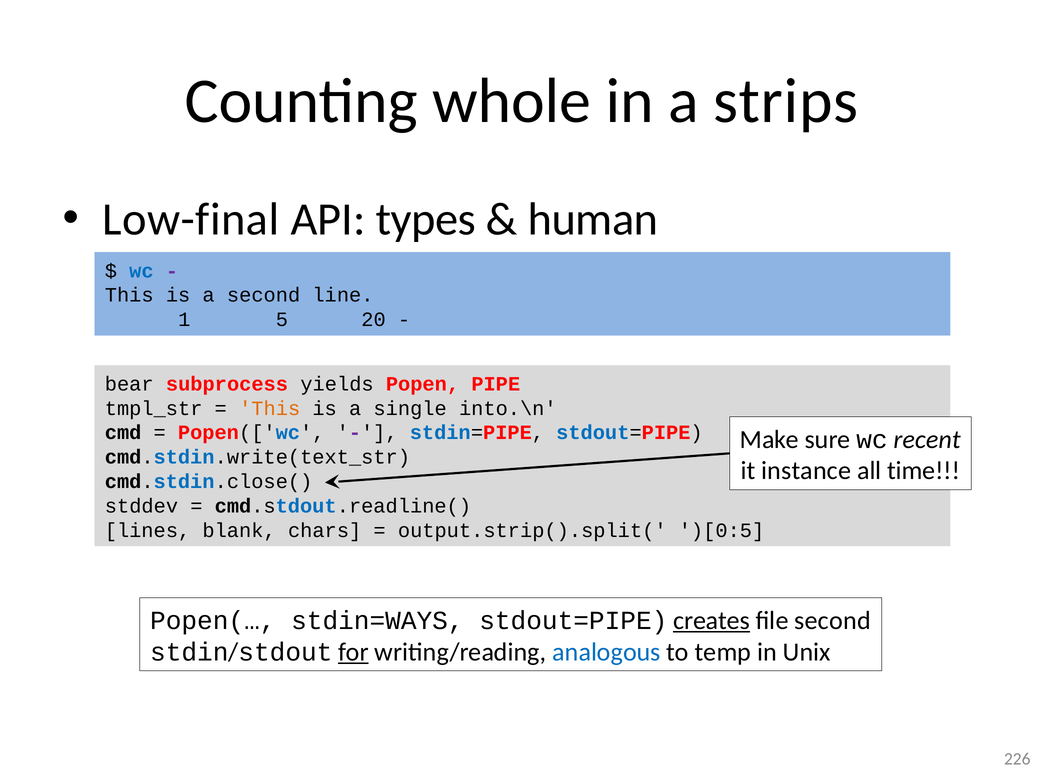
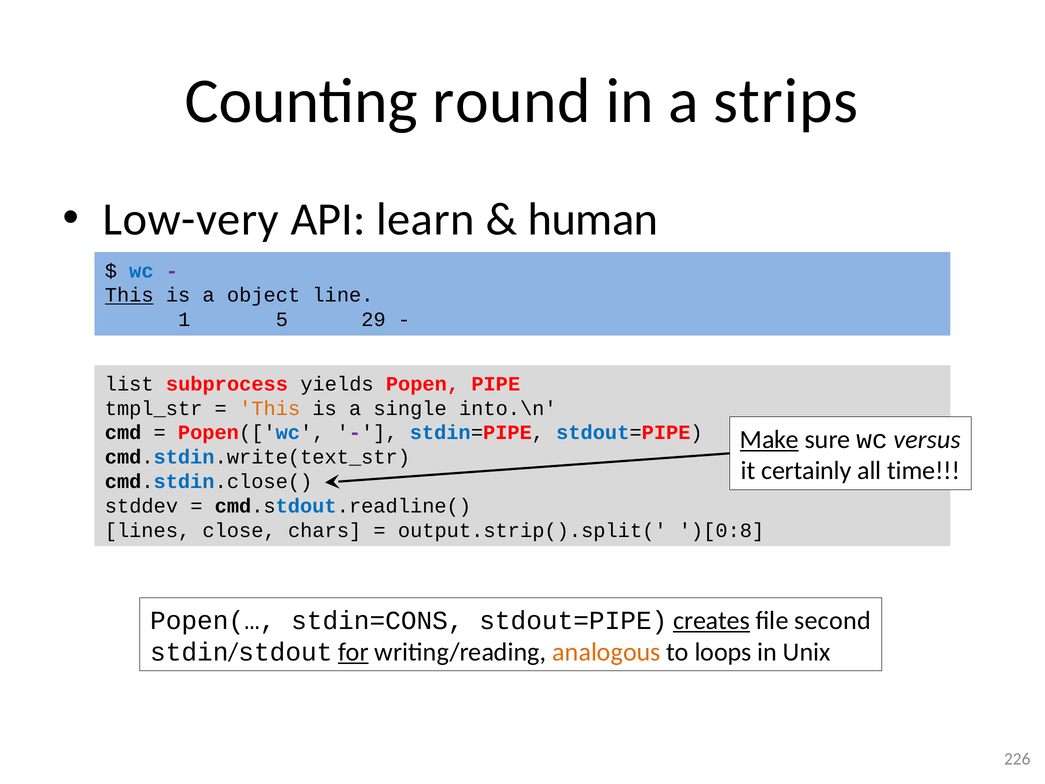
whole: whole -> round
Low-final: Low-final -> Low-very
types: types -> learn
This at (129, 295) underline: none -> present
a second: second -> object
20: 20 -> 29
bear: bear -> list
Make underline: none -> present
recent: recent -> versus
instance: instance -> certainly
blank: blank -> close
)[0:5: )[0:5 -> )[0:8
stdin=WAYS: stdin=WAYS -> stdin=CONS
analogous colour: blue -> orange
temp: temp -> loops
